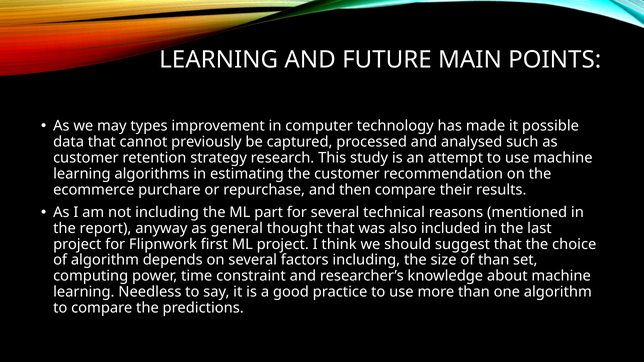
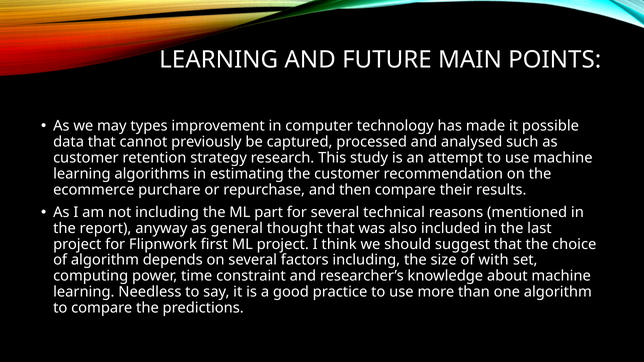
of than: than -> with
